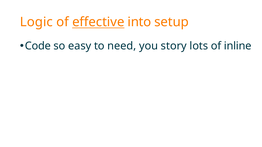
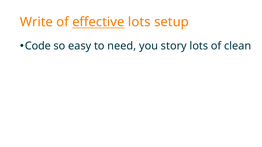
Logic: Logic -> Write
effective into: into -> lots
inline: inline -> clean
